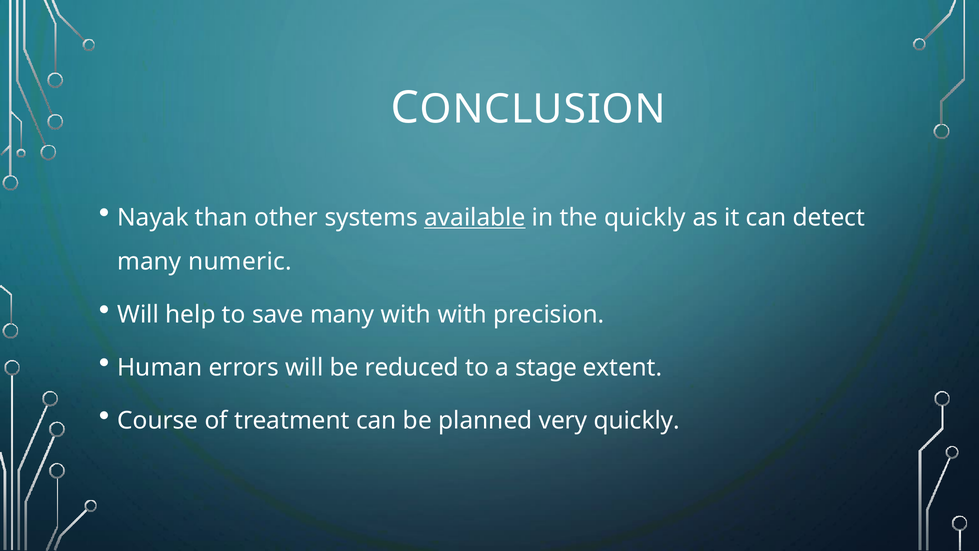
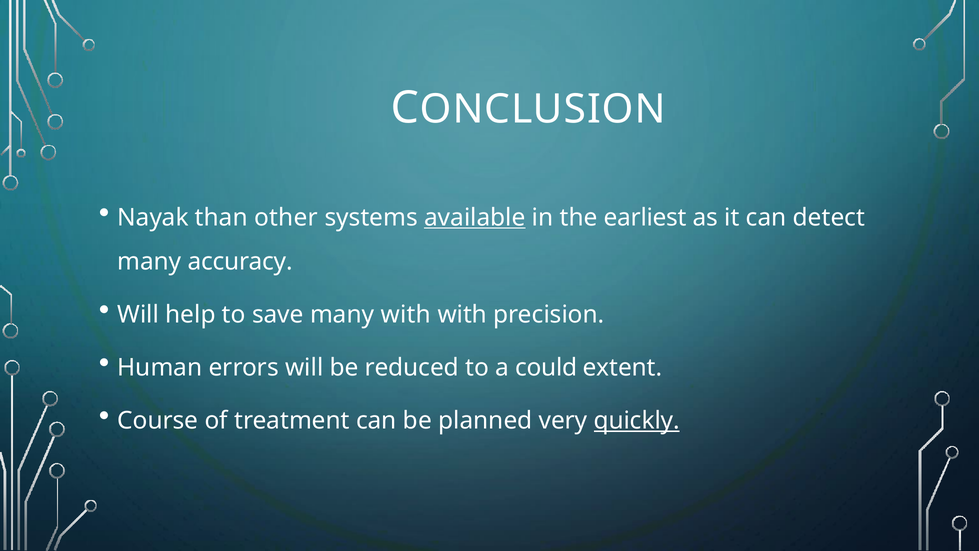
the quickly: quickly -> earliest
numeric: numeric -> accuracy
stage: stage -> could
quickly at (637, 420) underline: none -> present
